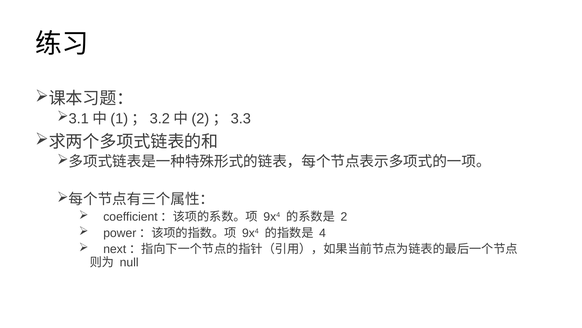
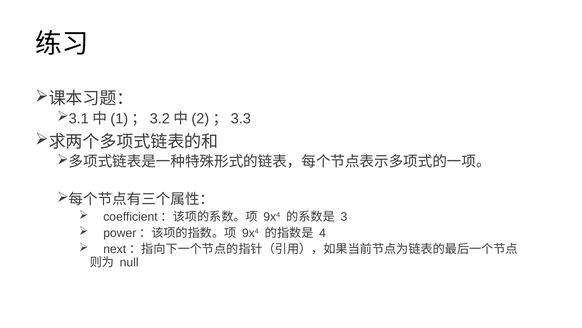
2: 2 -> 3
